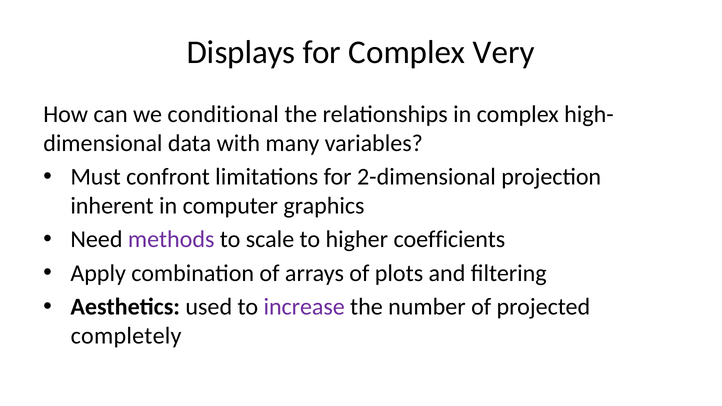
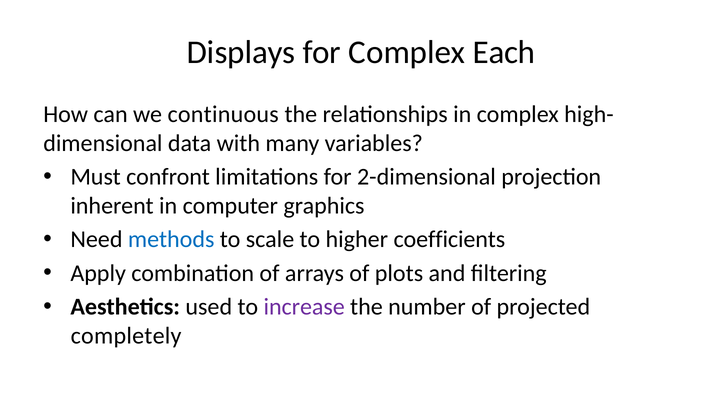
Very: Very -> Each
conditional: conditional -> continuous
methods colour: purple -> blue
